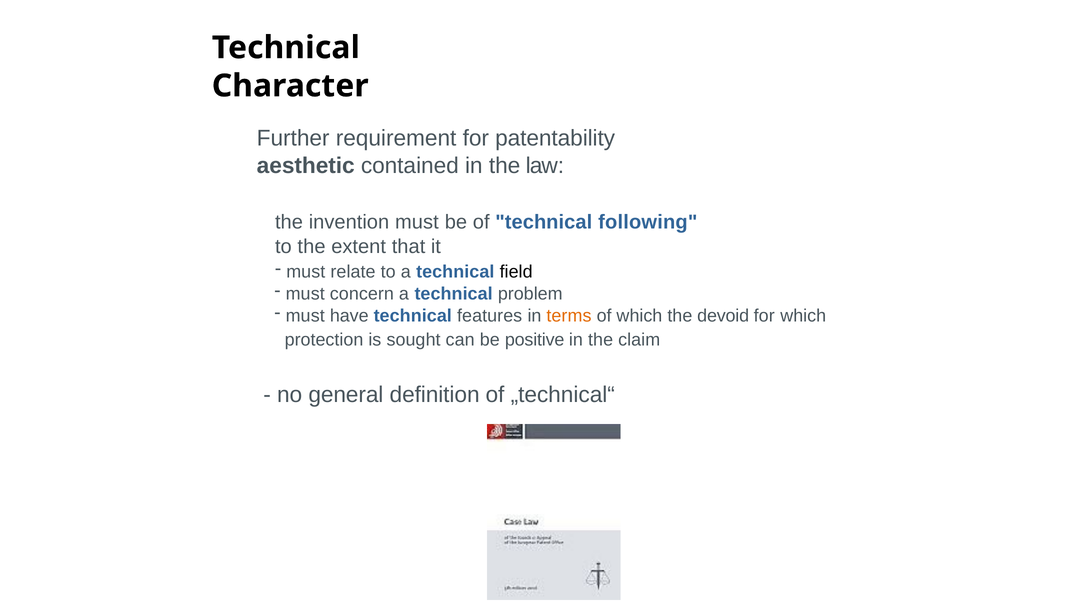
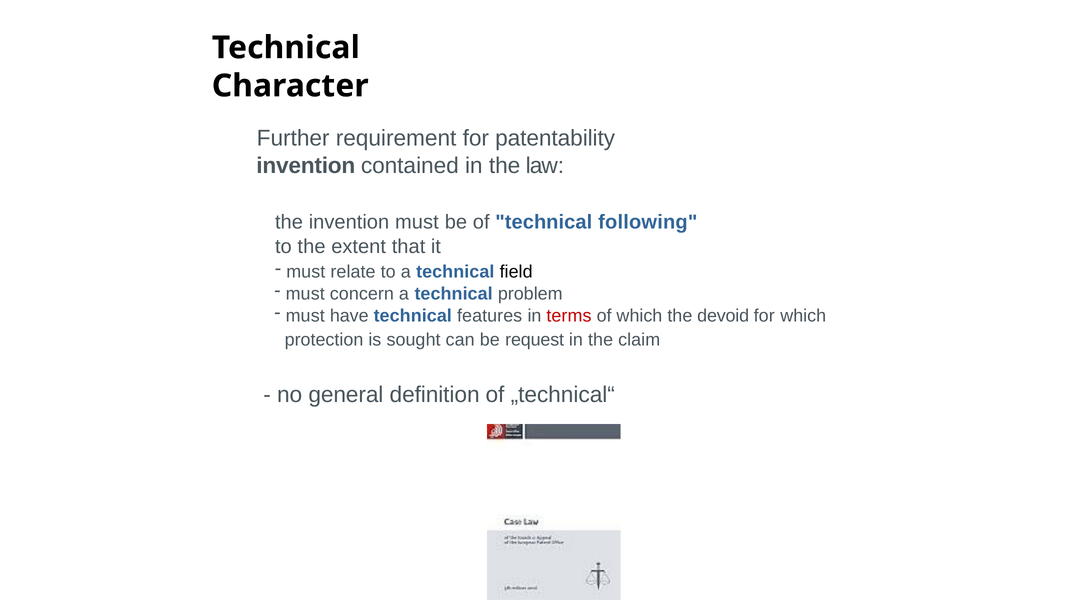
aesthetic at (306, 166): aesthetic -> invention
terms colour: orange -> red
positive: positive -> request
